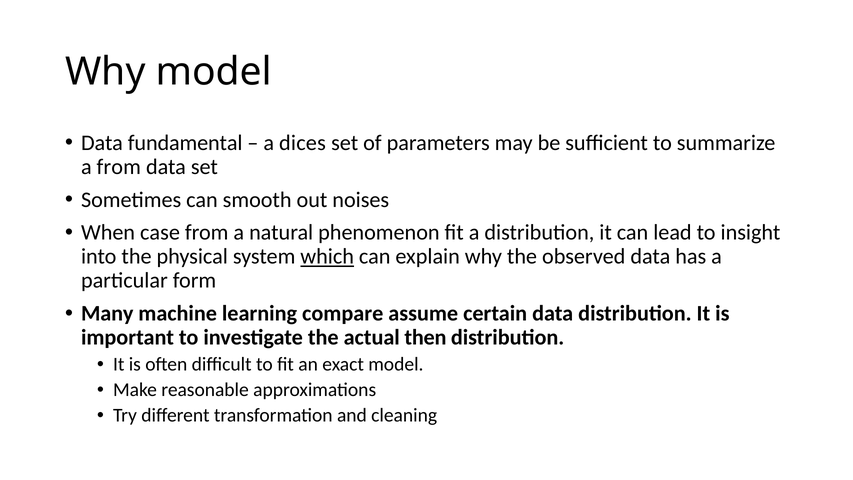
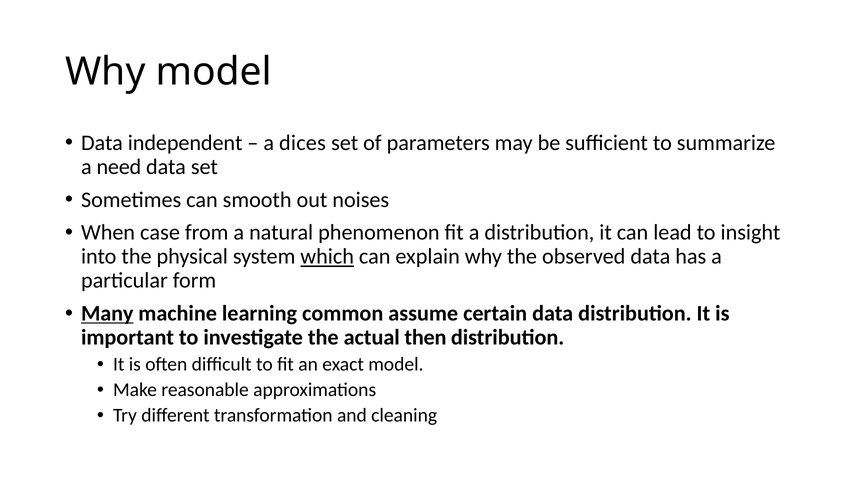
fundamental: fundamental -> independent
a from: from -> need
Many underline: none -> present
compare: compare -> common
